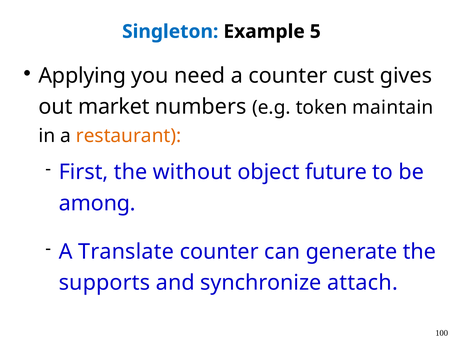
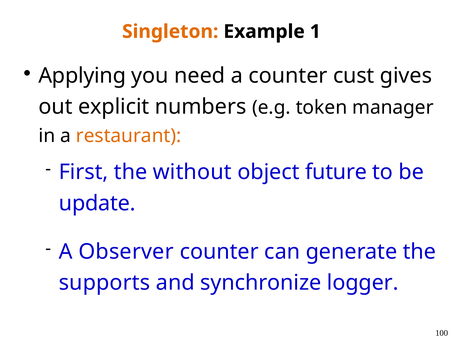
Singleton colour: blue -> orange
5: 5 -> 1
market: market -> explicit
maintain: maintain -> manager
among: among -> update
Translate: Translate -> Observer
attach: attach -> logger
